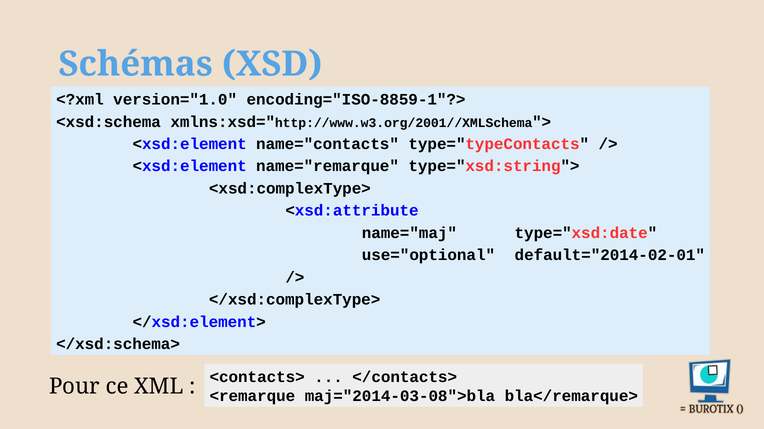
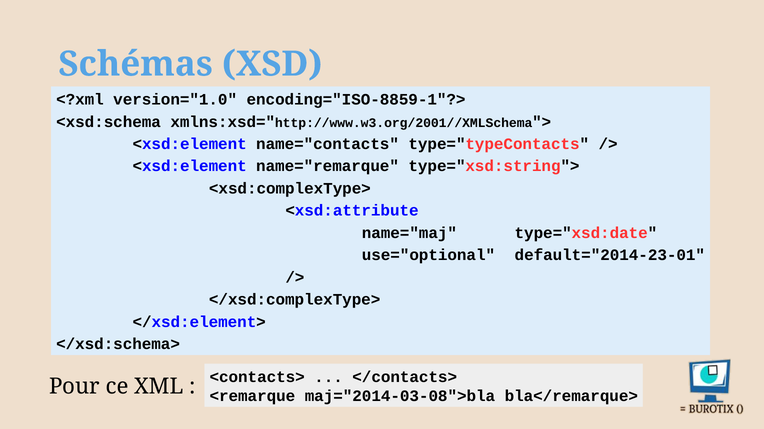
default="2014-02-01: default="2014-02-01 -> default="2014-23-01
